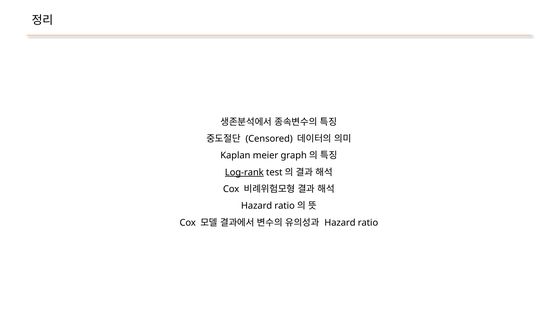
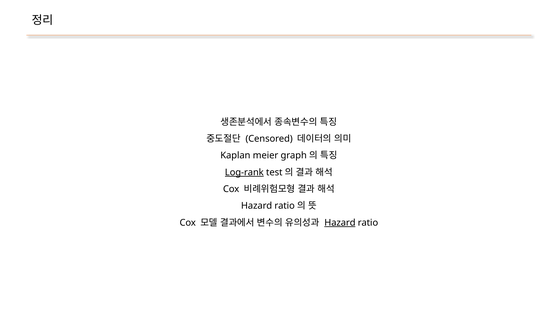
Hazard at (340, 223) underline: none -> present
